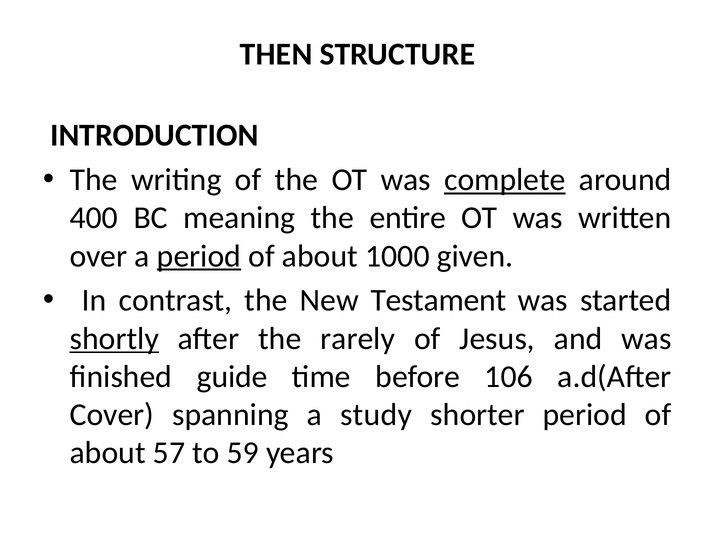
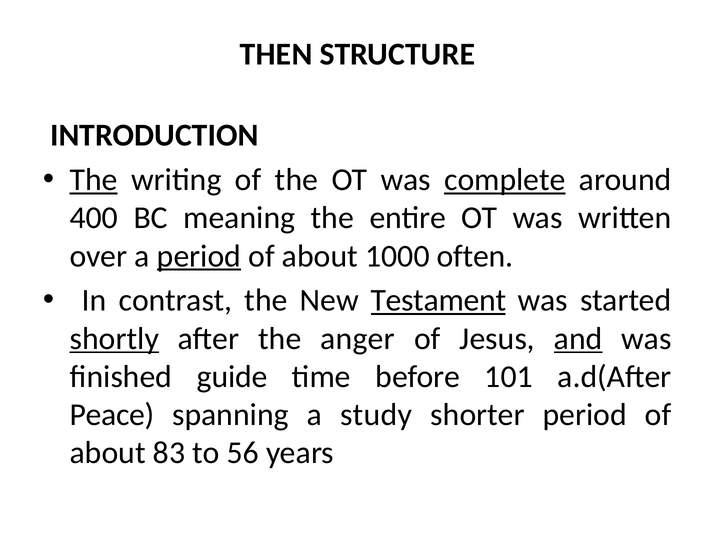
The at (94, 180) underline: none -> present
given: given -> often
Testament underline: none -> present
rarely: rarely -> anger
and underline: none -> present
106: 106 -> 101
Cover: Cover -> Peace
57: 57 -> 83
59: 59 -> 56
